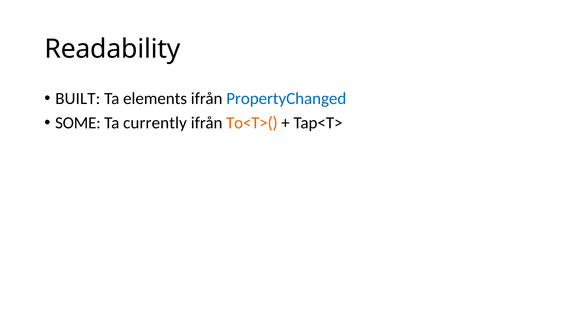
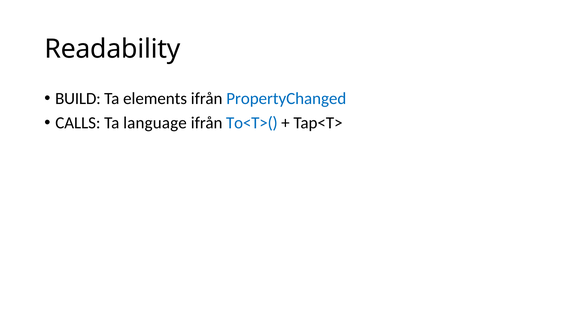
BUILT: BUILT -> BUILD
SOME: SOME -> CALLS
currently: currently -> language
To<T>( colour: orange -> blue
